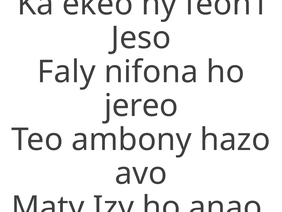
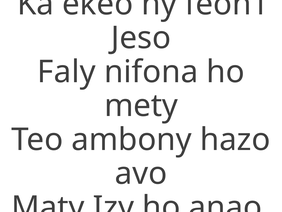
jereo: jereo -> mety
